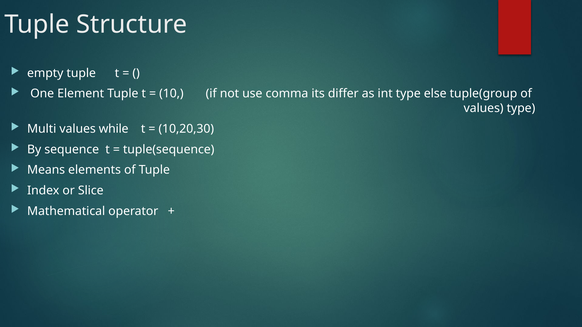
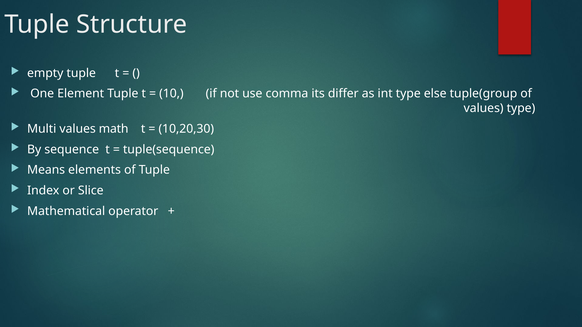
while: while -> math
